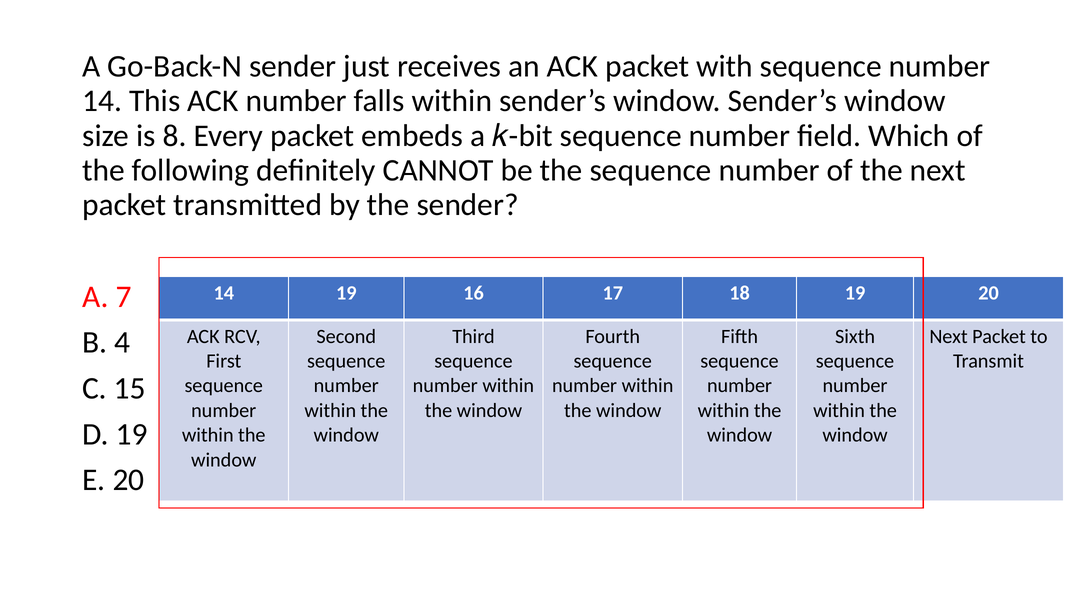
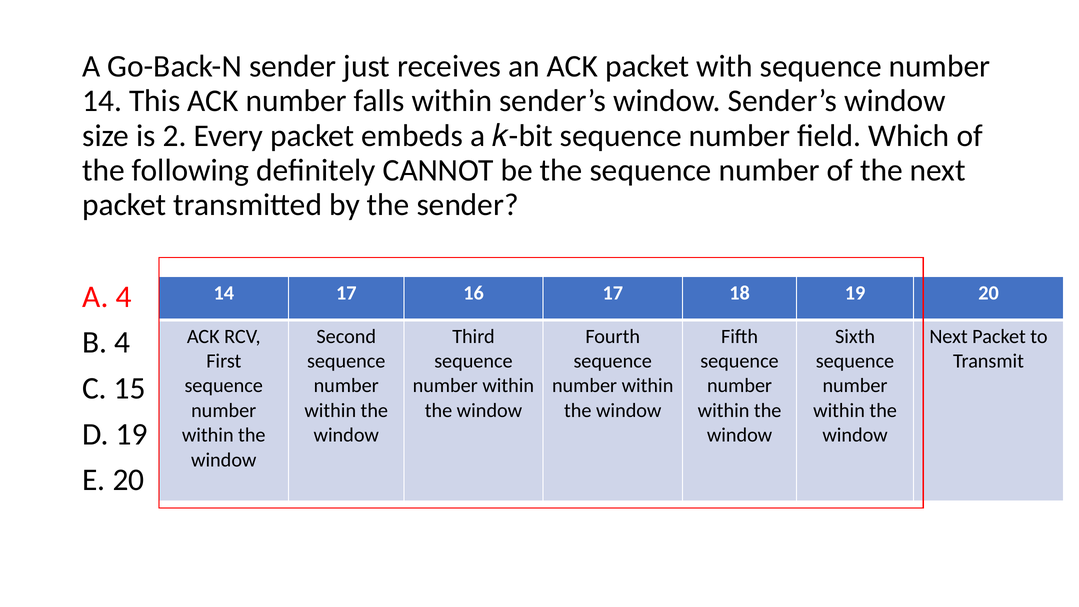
8: 8 -> 2
A 7: 7 -> 4
14 19: 19 -> 17
